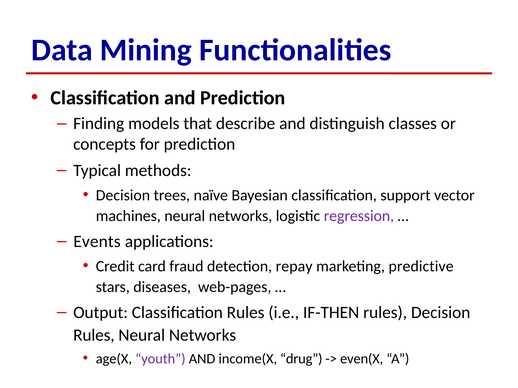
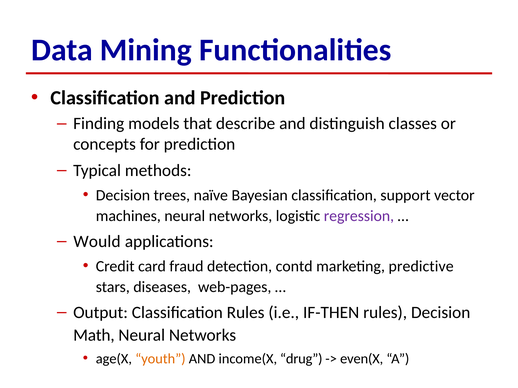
Events: Events -> Would
repay: repay -> contd
Rules at (94, 336): Rules -> Math
youth colour: purple -> orange
